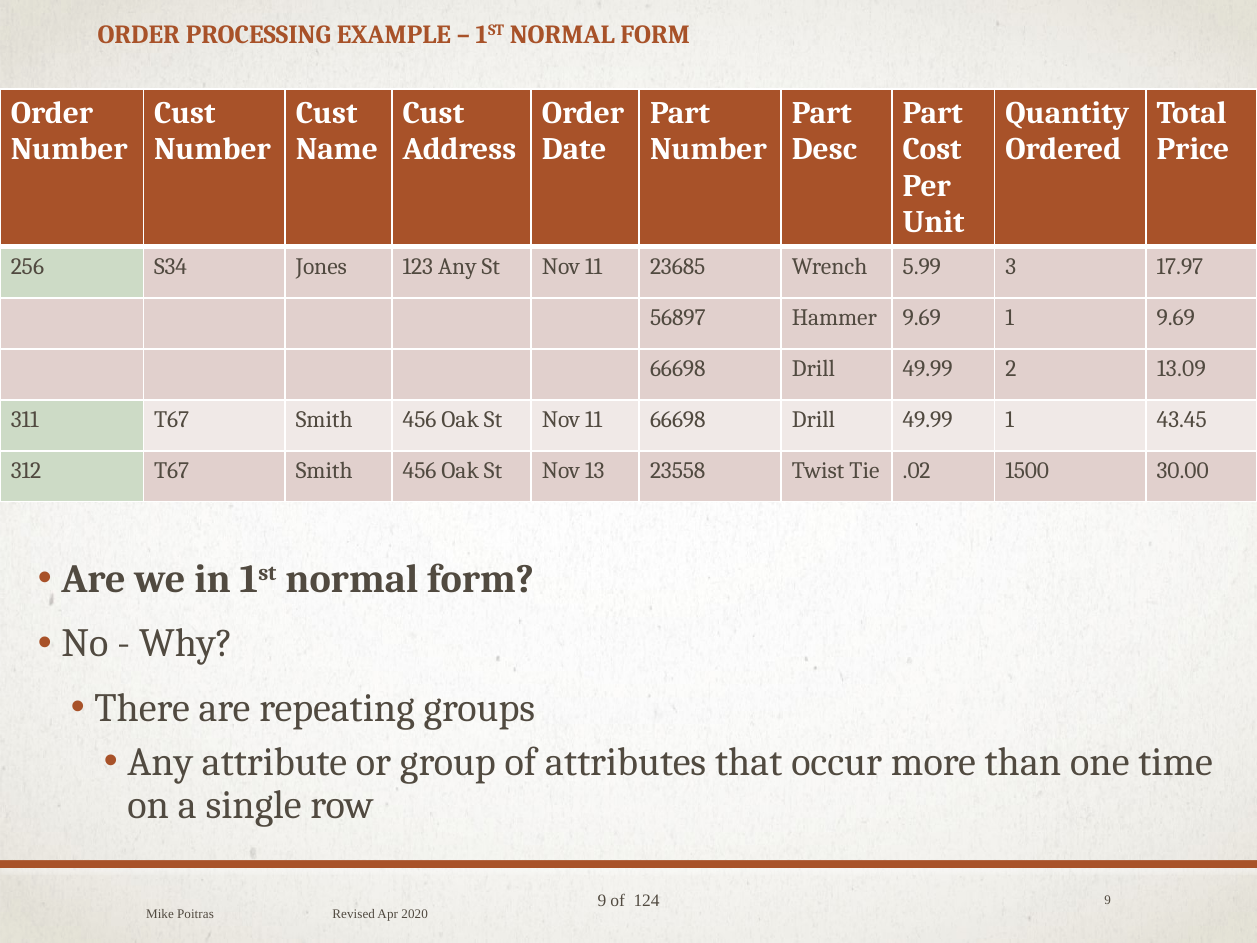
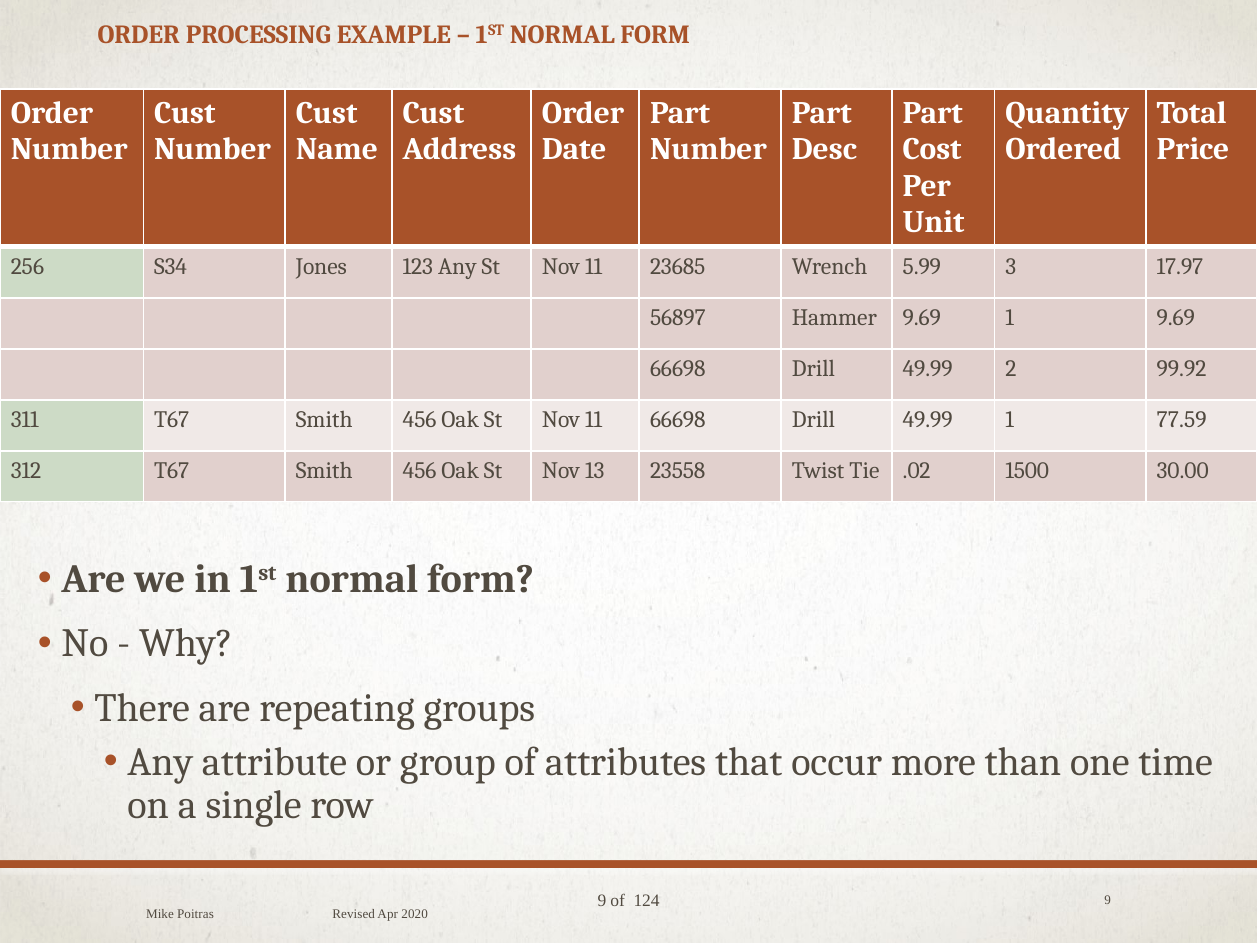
13.09: 13.09 -> 99.92
43.45: 43.45 -> 77.59
